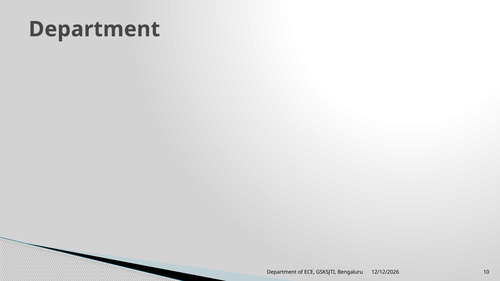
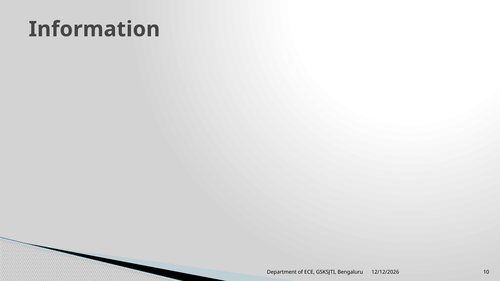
Department at (94, 29): Department -> Information
